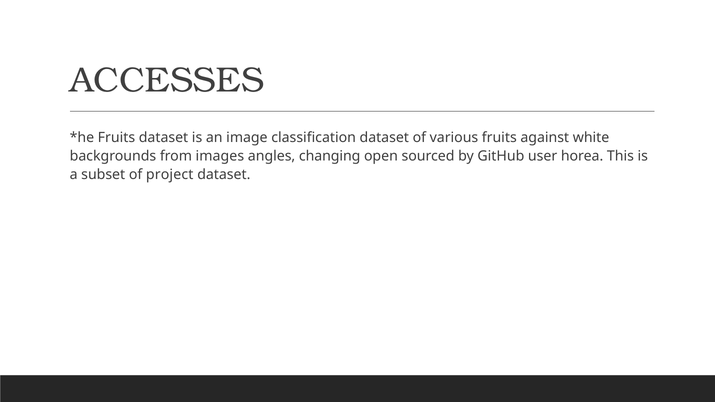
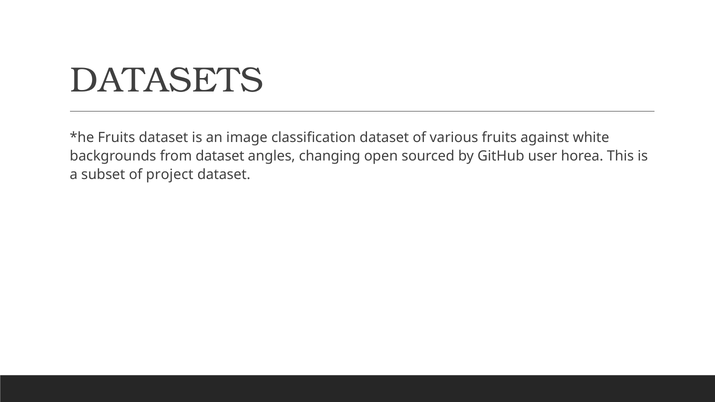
ACCESSES: ACCESSES -> DATASETS
from images: images -> dataset
